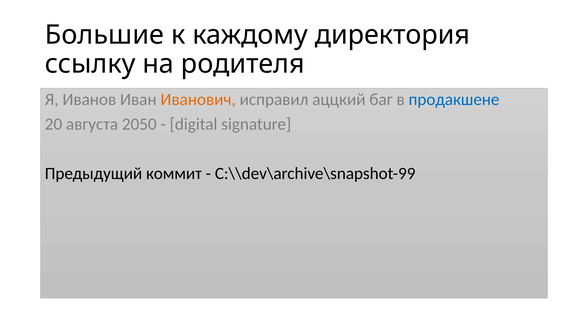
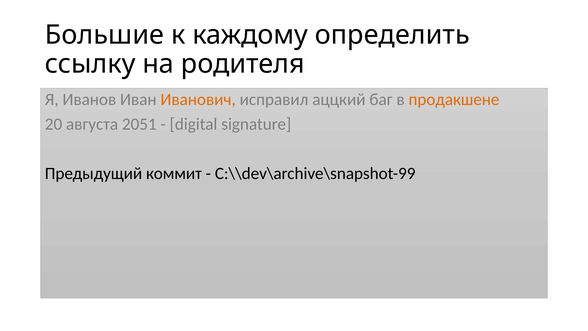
директория: директория -> определить
продакшене colour: blue -> orange
2050: 2050 -> 2051
